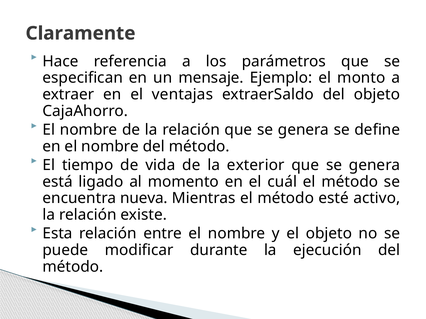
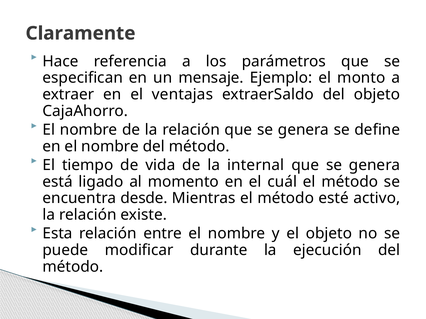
exterior: exterior -> internal
nueva: nueva -> desde
